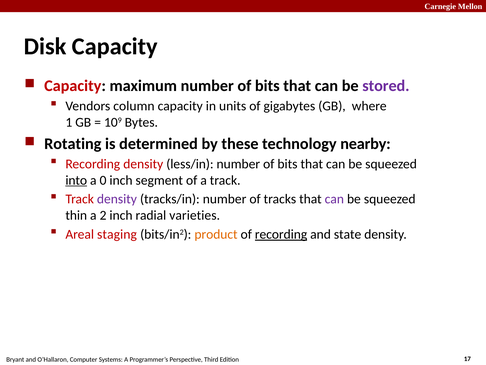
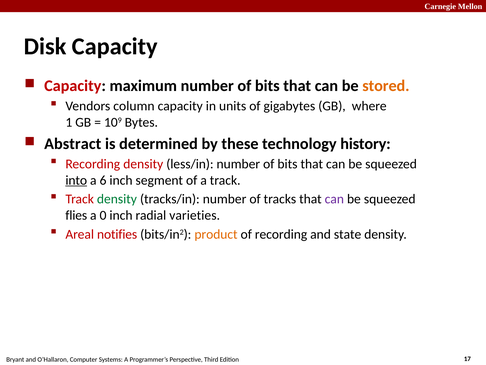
stored colour: purple -> orange
Rotating: Rotating -> Abstract
nearby: nearby -> history
0: 0 -> 6
density at (117, 199) colour: purple -> green
thin: thin -> flies
2: 2 -> 0
staging: staging -> notifies
recording at (281, 234) underline: present -> none
